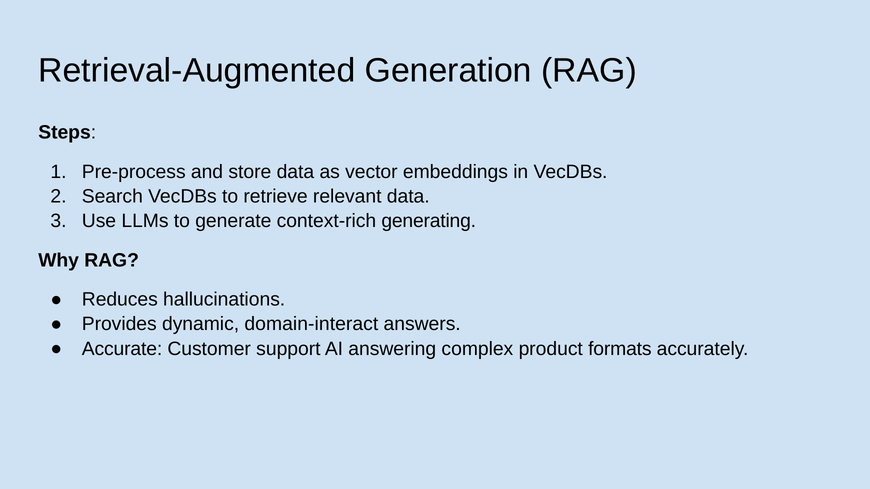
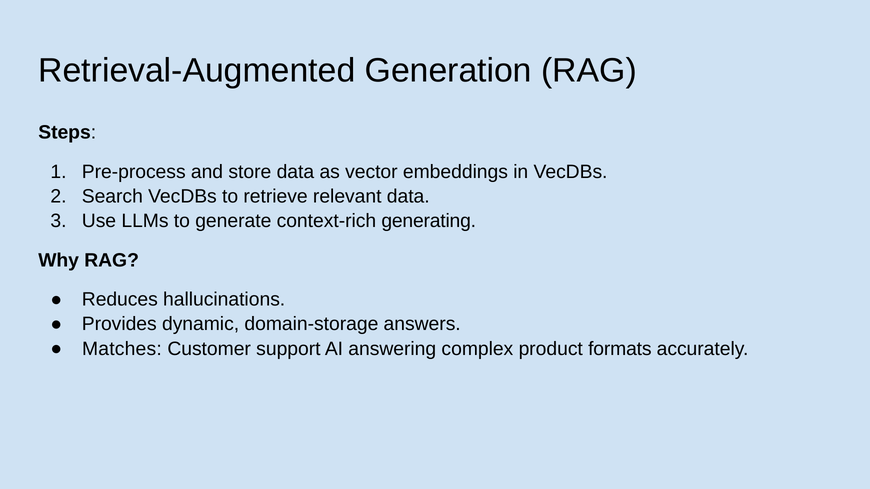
domain-interact: domain-interact -> domain-storage
Accurate: Accurate -> Matches
